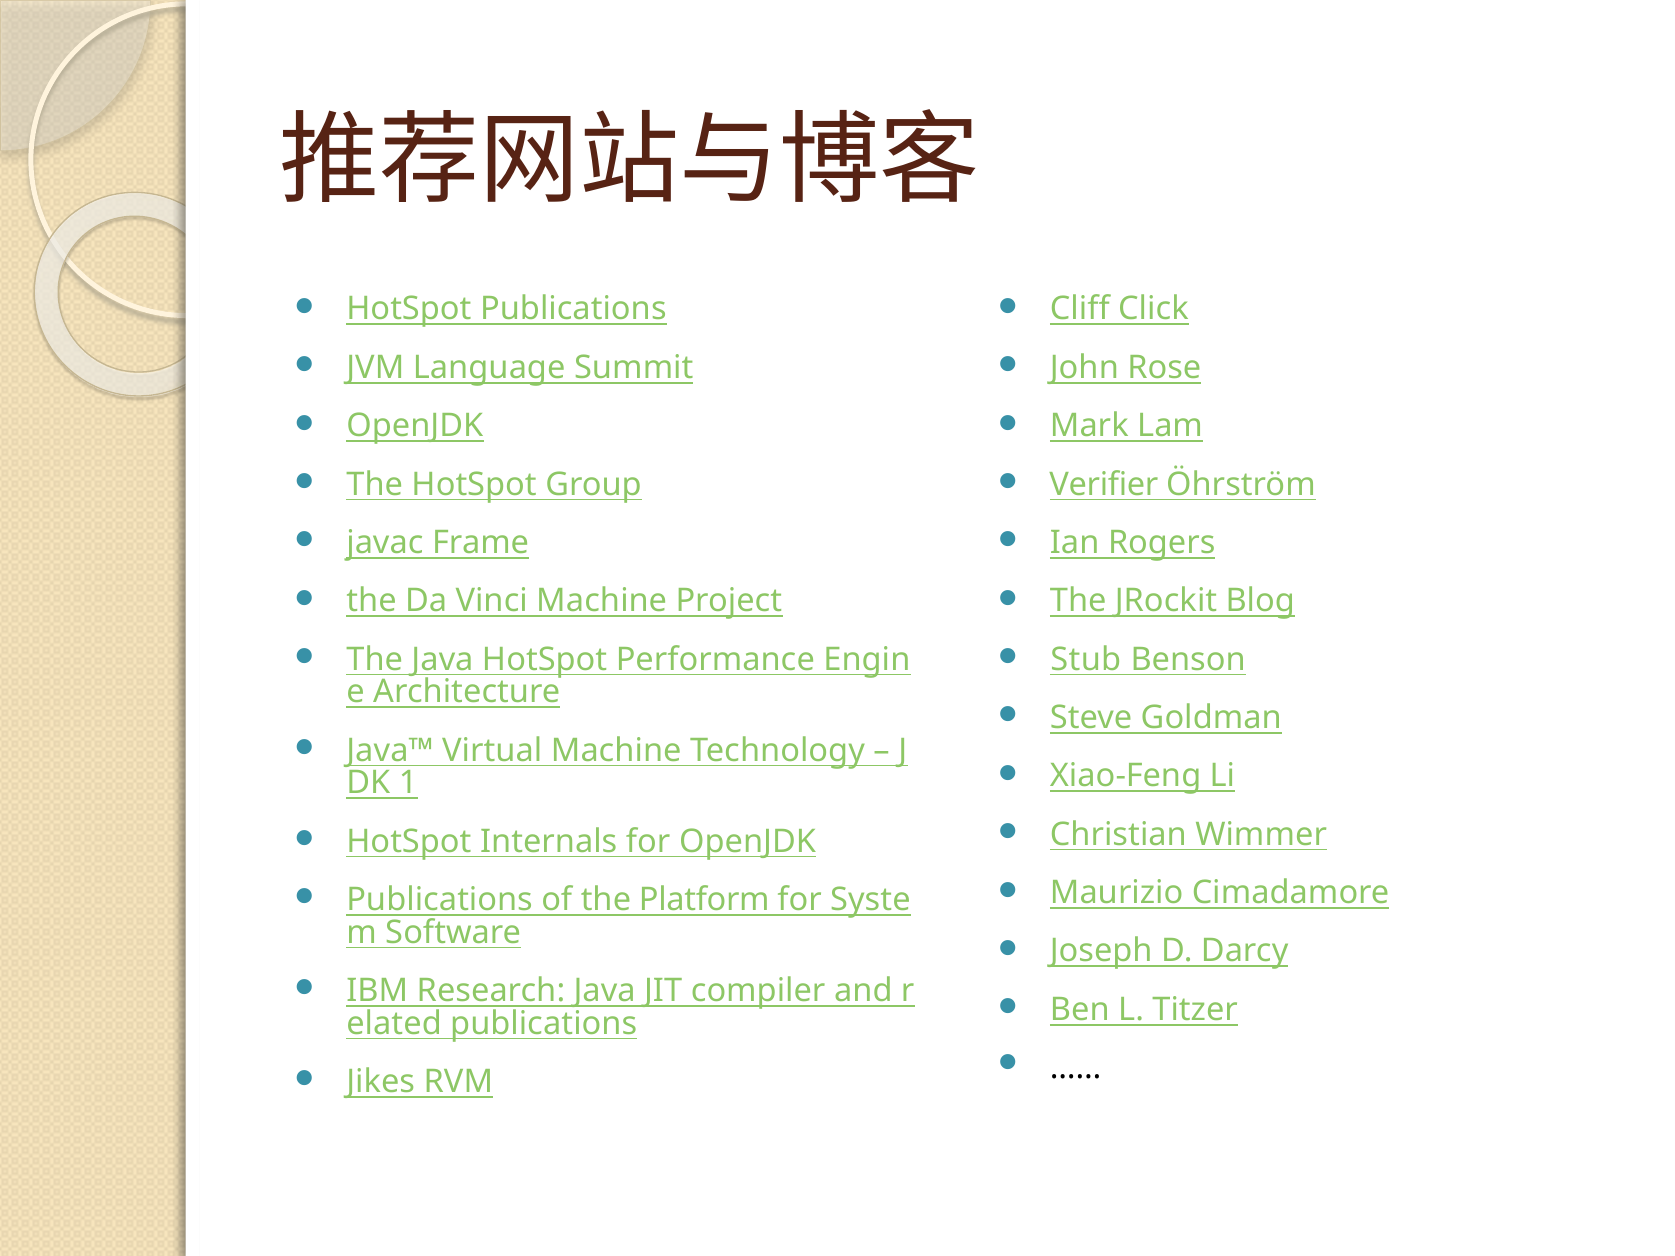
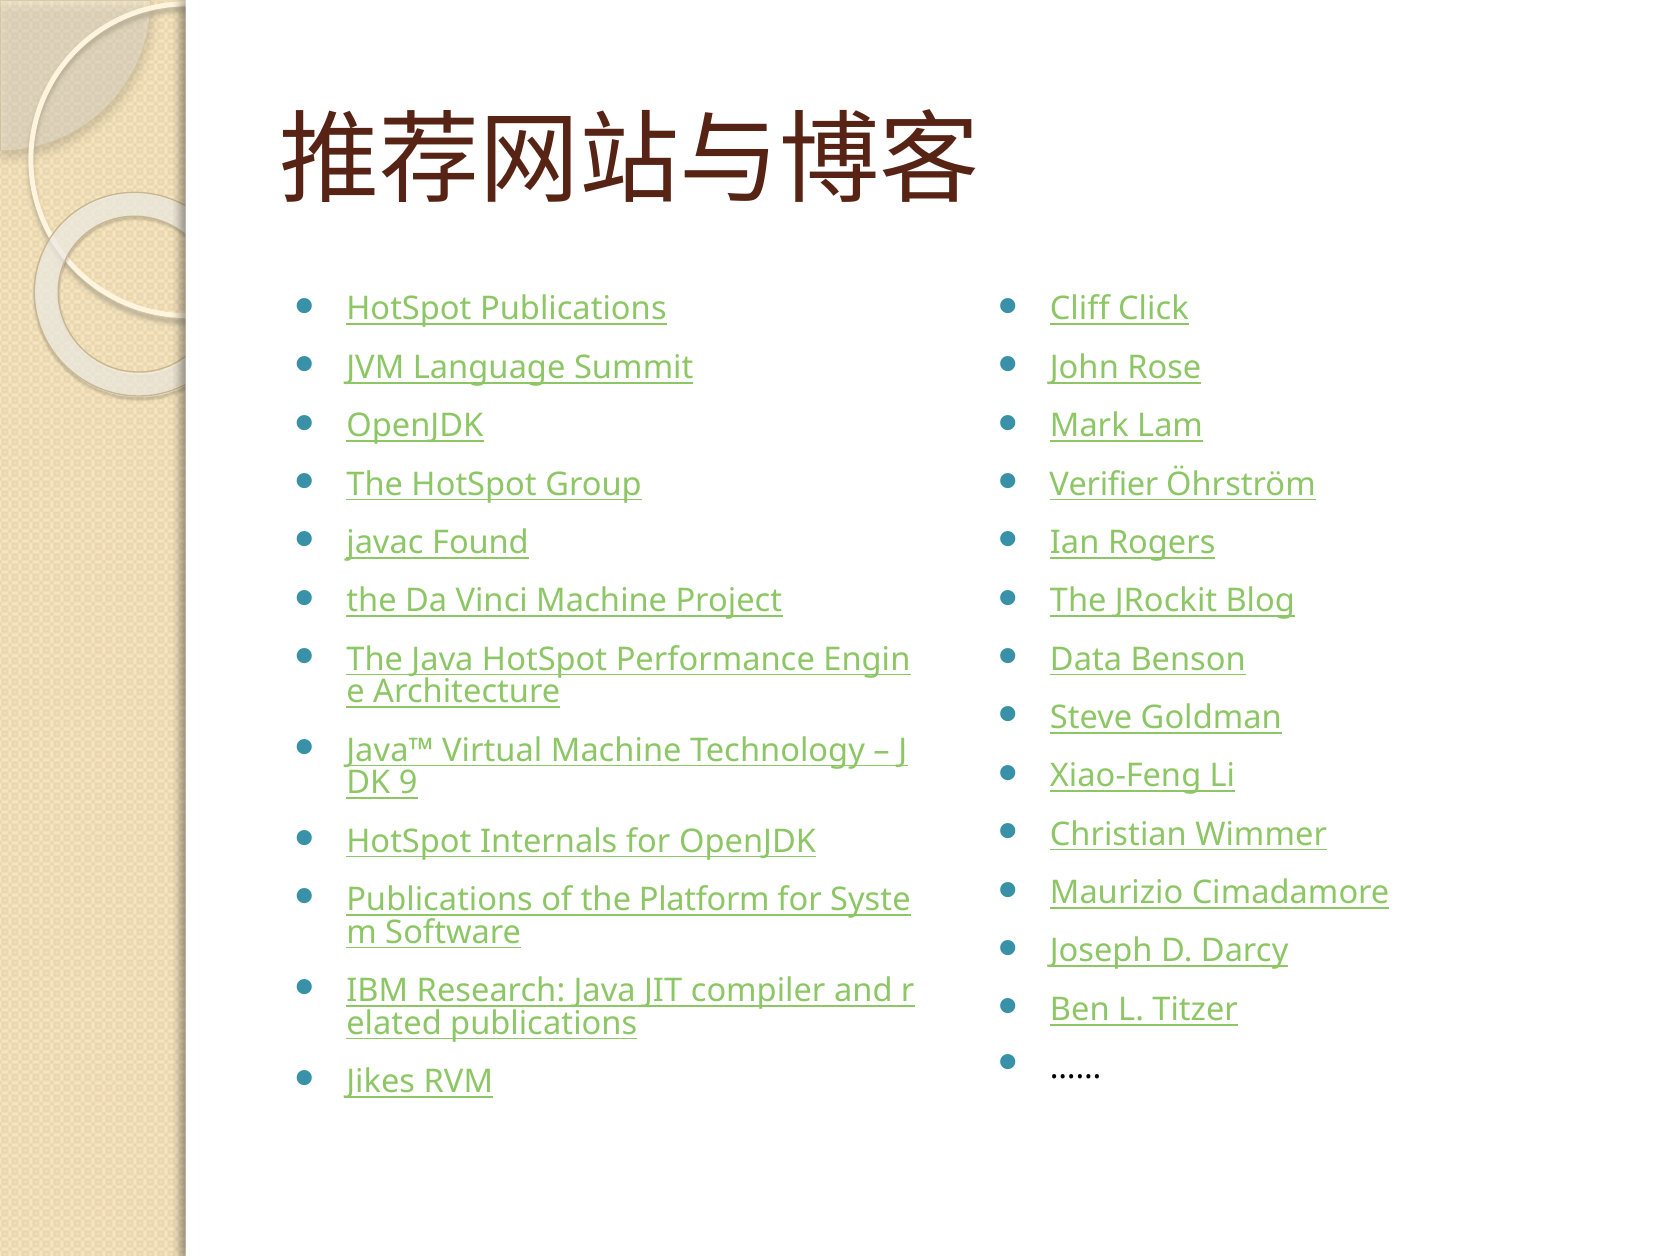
Frame: Frame -> Found
Stub: Stub -> Data
1: 1 -> 9
